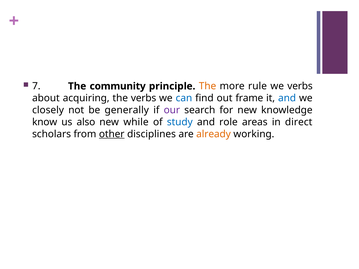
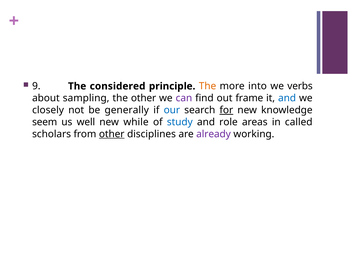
7: 7 -> 9
community: community -> considered
rule: rule -> into
acquiring: acquiring -> sampling
the verbs: verbs -> other
can colour: blue -> purple
our colour: purple -> blue
for underline: none -> present
know: know -> seem
also: also -> well
direct: direct -> called
already colour: orange -> purple
